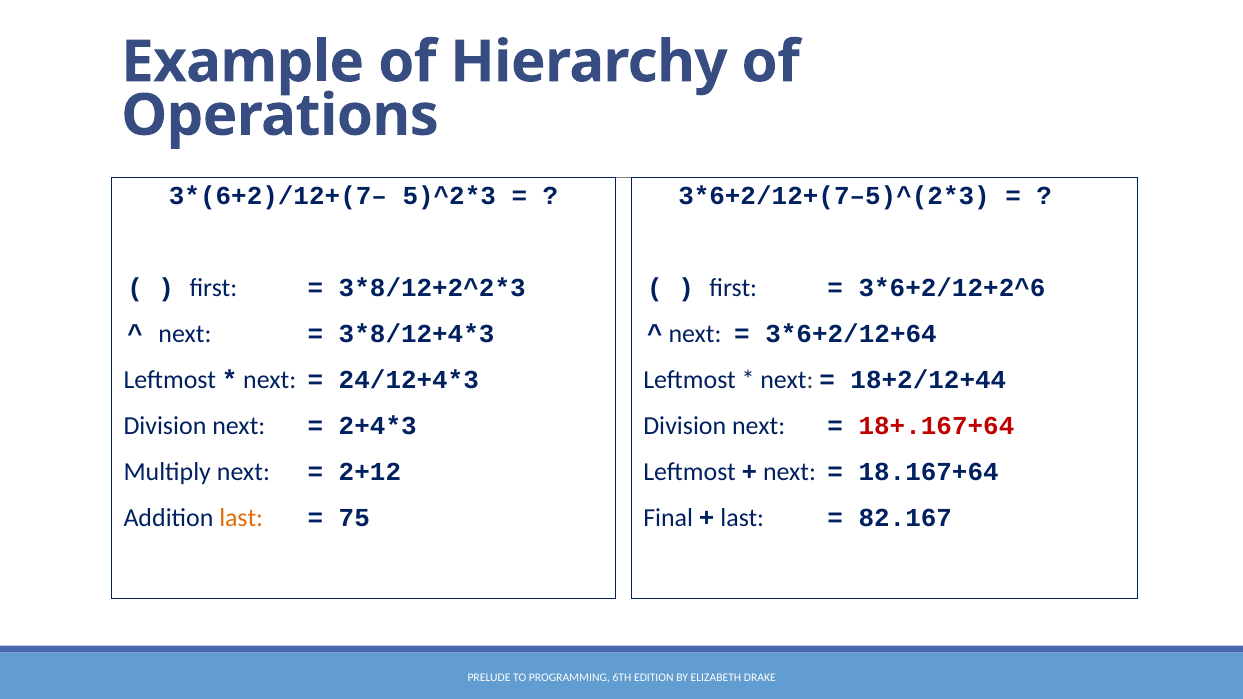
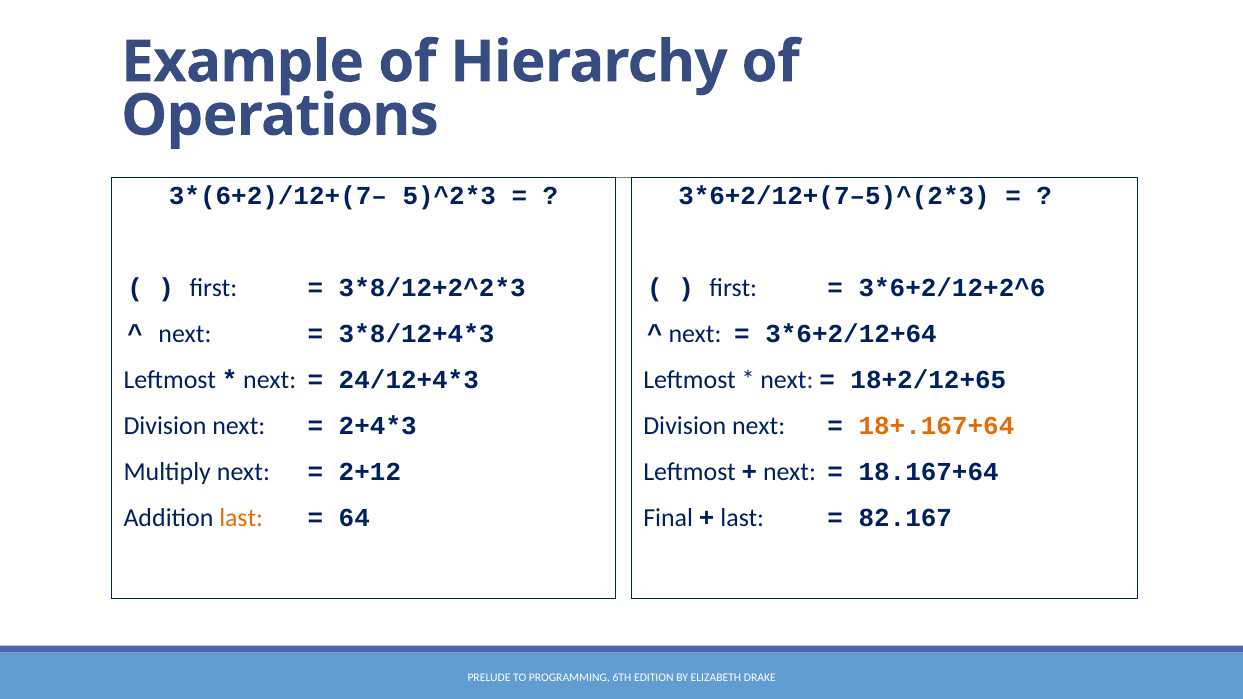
18+2/12+44: 18+2/12+44 -> 18+2/12+65
18+.167+64 colour: red -> orange
75: 75 -> 64
